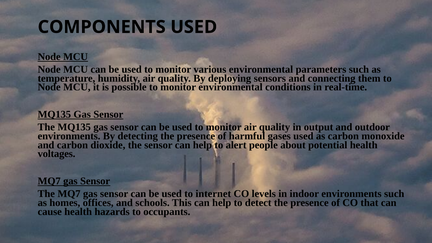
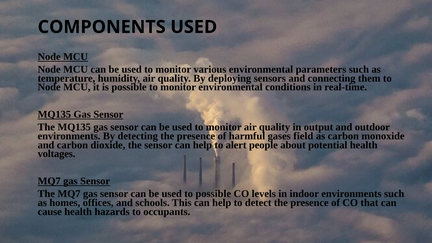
gases used: used -> field
to internet: internet -> possible
